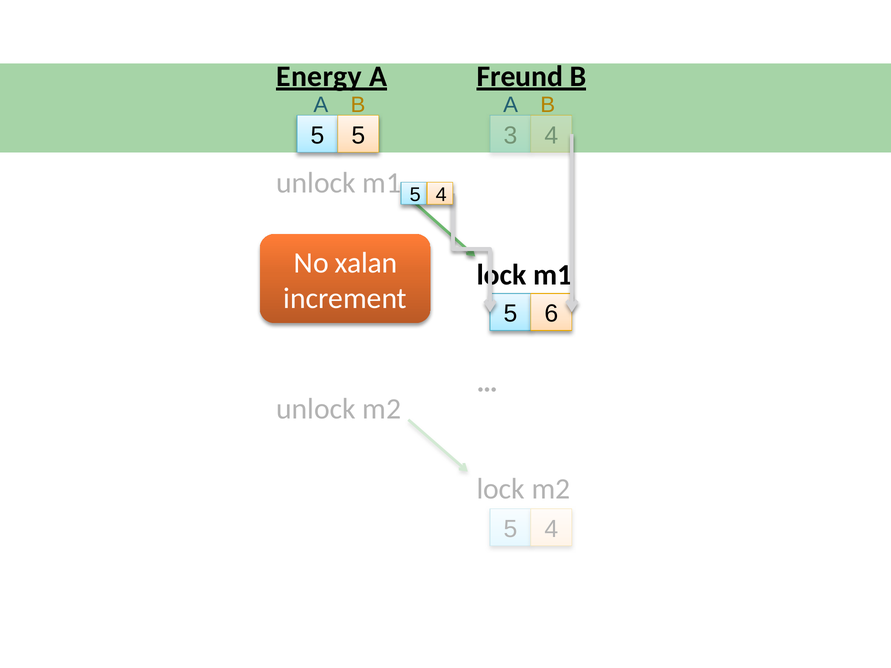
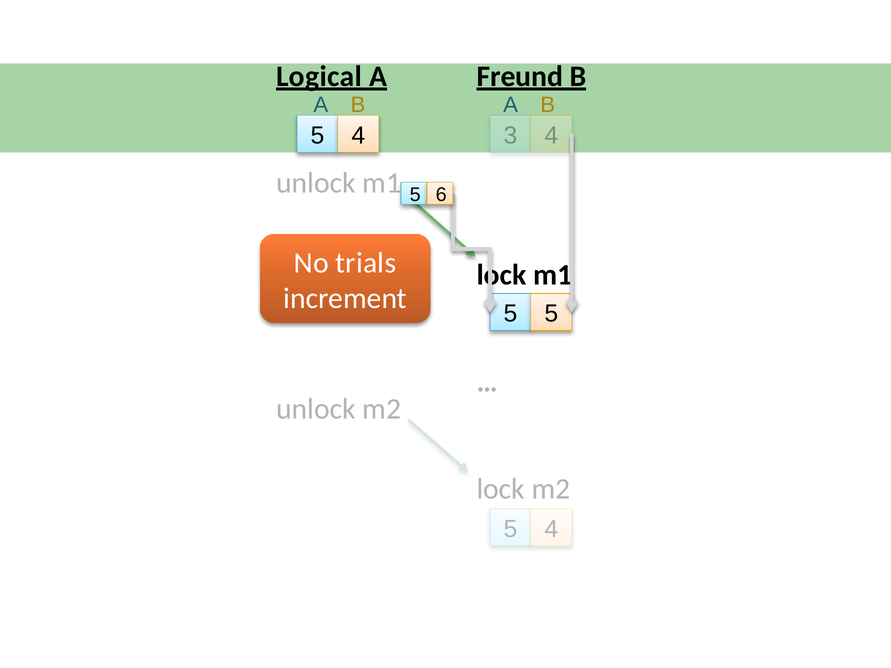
Energy: Energy -> Logical
5 at (358, 136): 5 -> 4
4 at (441, 195): 4 -> 6
xalan: xalan -> trials
6 at (551, 314): 6 -> 5
